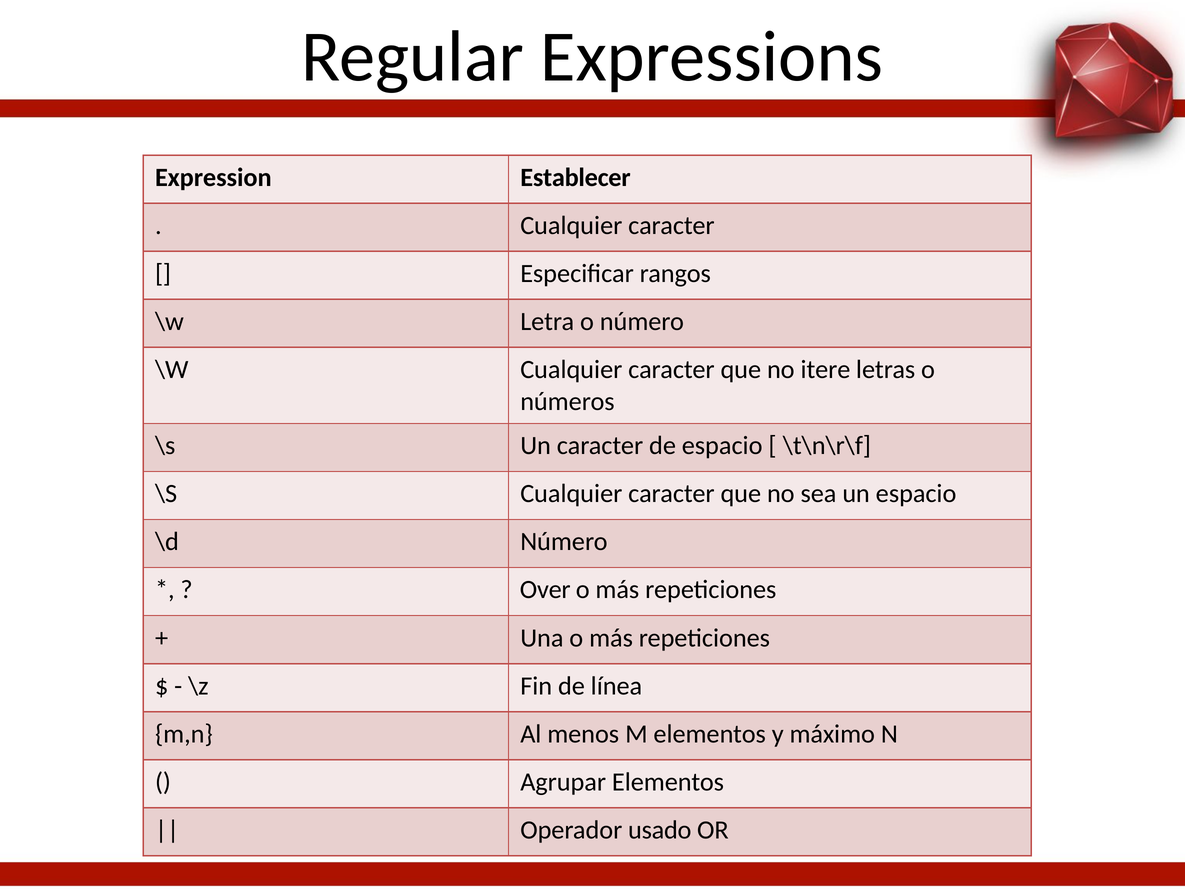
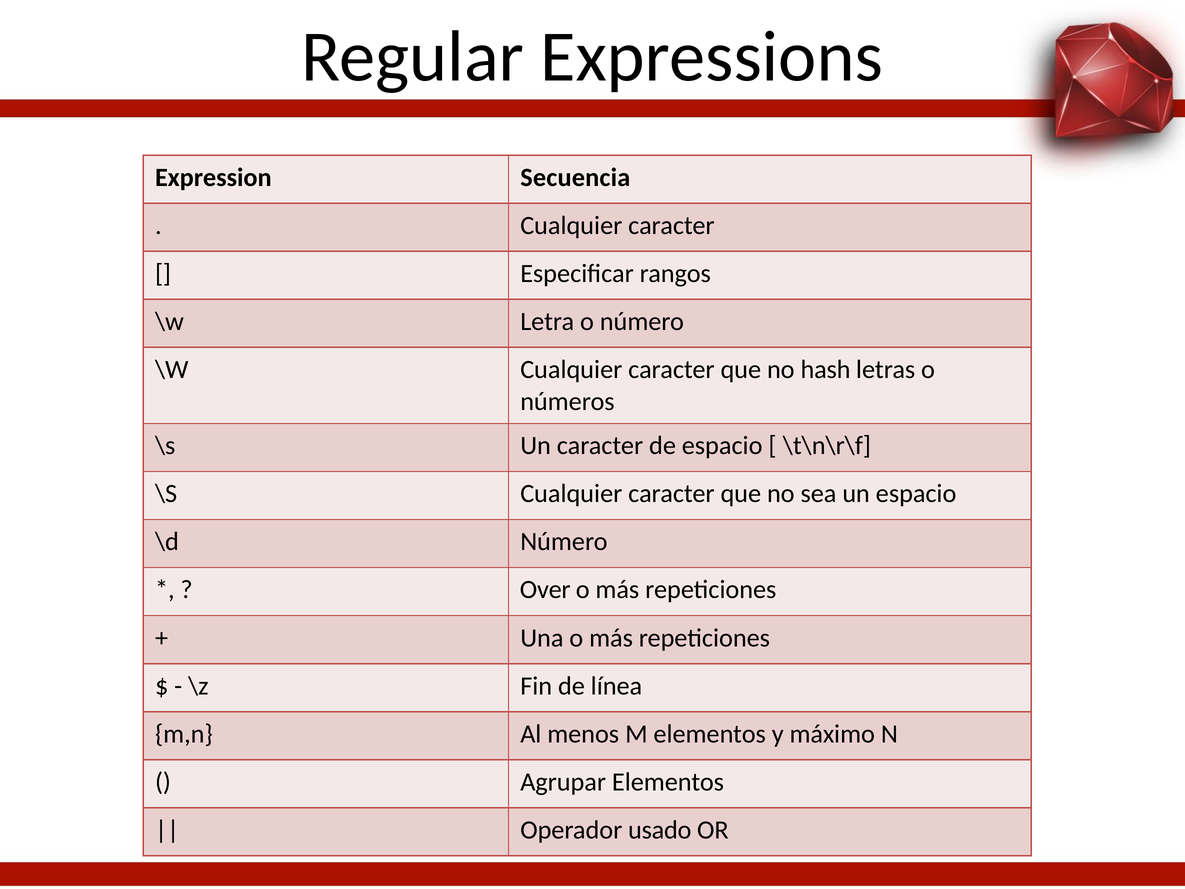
Establecer: Establecer -> Secuencia
itere: itere -> hash
